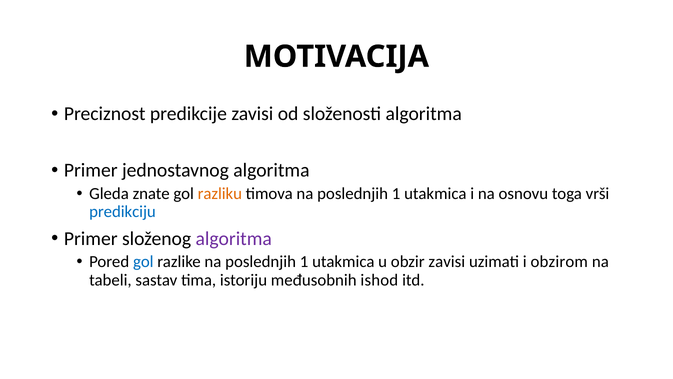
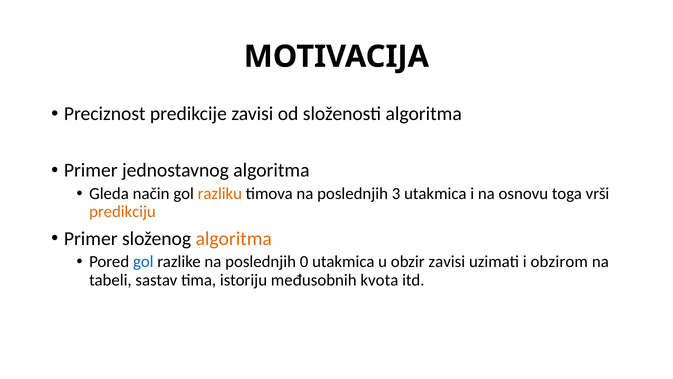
znate: znate -> način
timova na poslednjih 1: 1 -> 3
predikciju colour: blue -> orange
algoritma at (234, 238) colour: purple -> orange
razlike na poslednjih 1: 1 -> 0
ishod: ishod -> kvota
